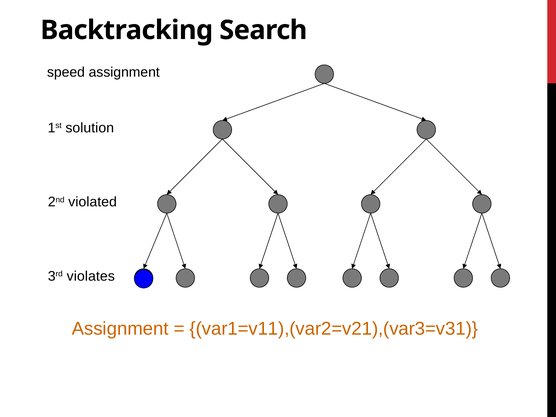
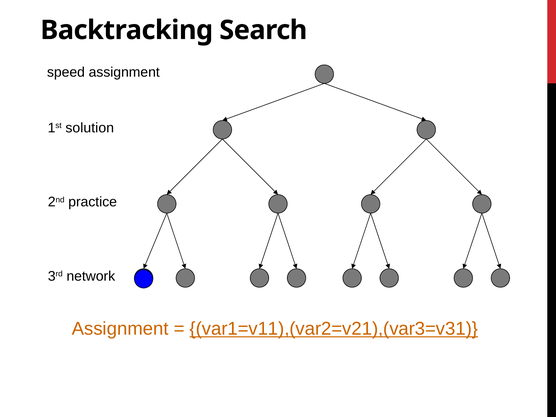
violated: violated -> practice
violates: violates -> network
var1=v11),(var2=v21),(var3=v31 underline: none -> present
